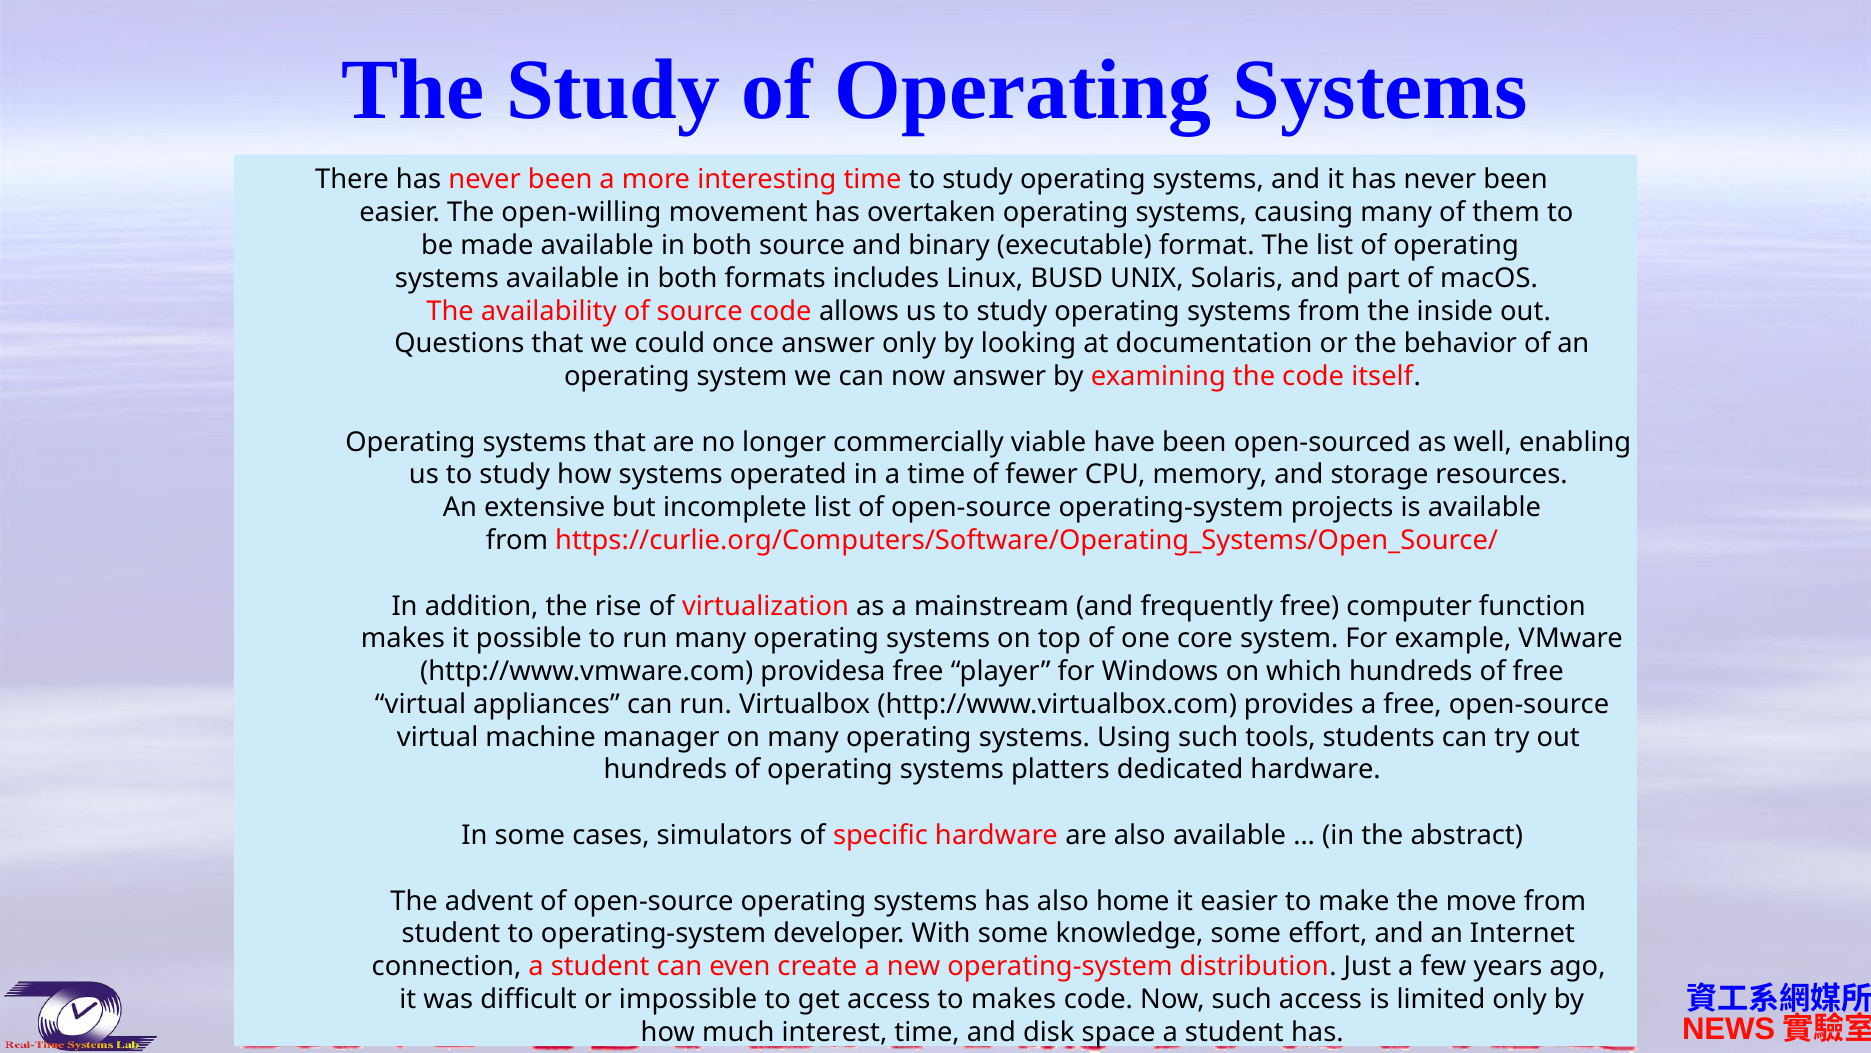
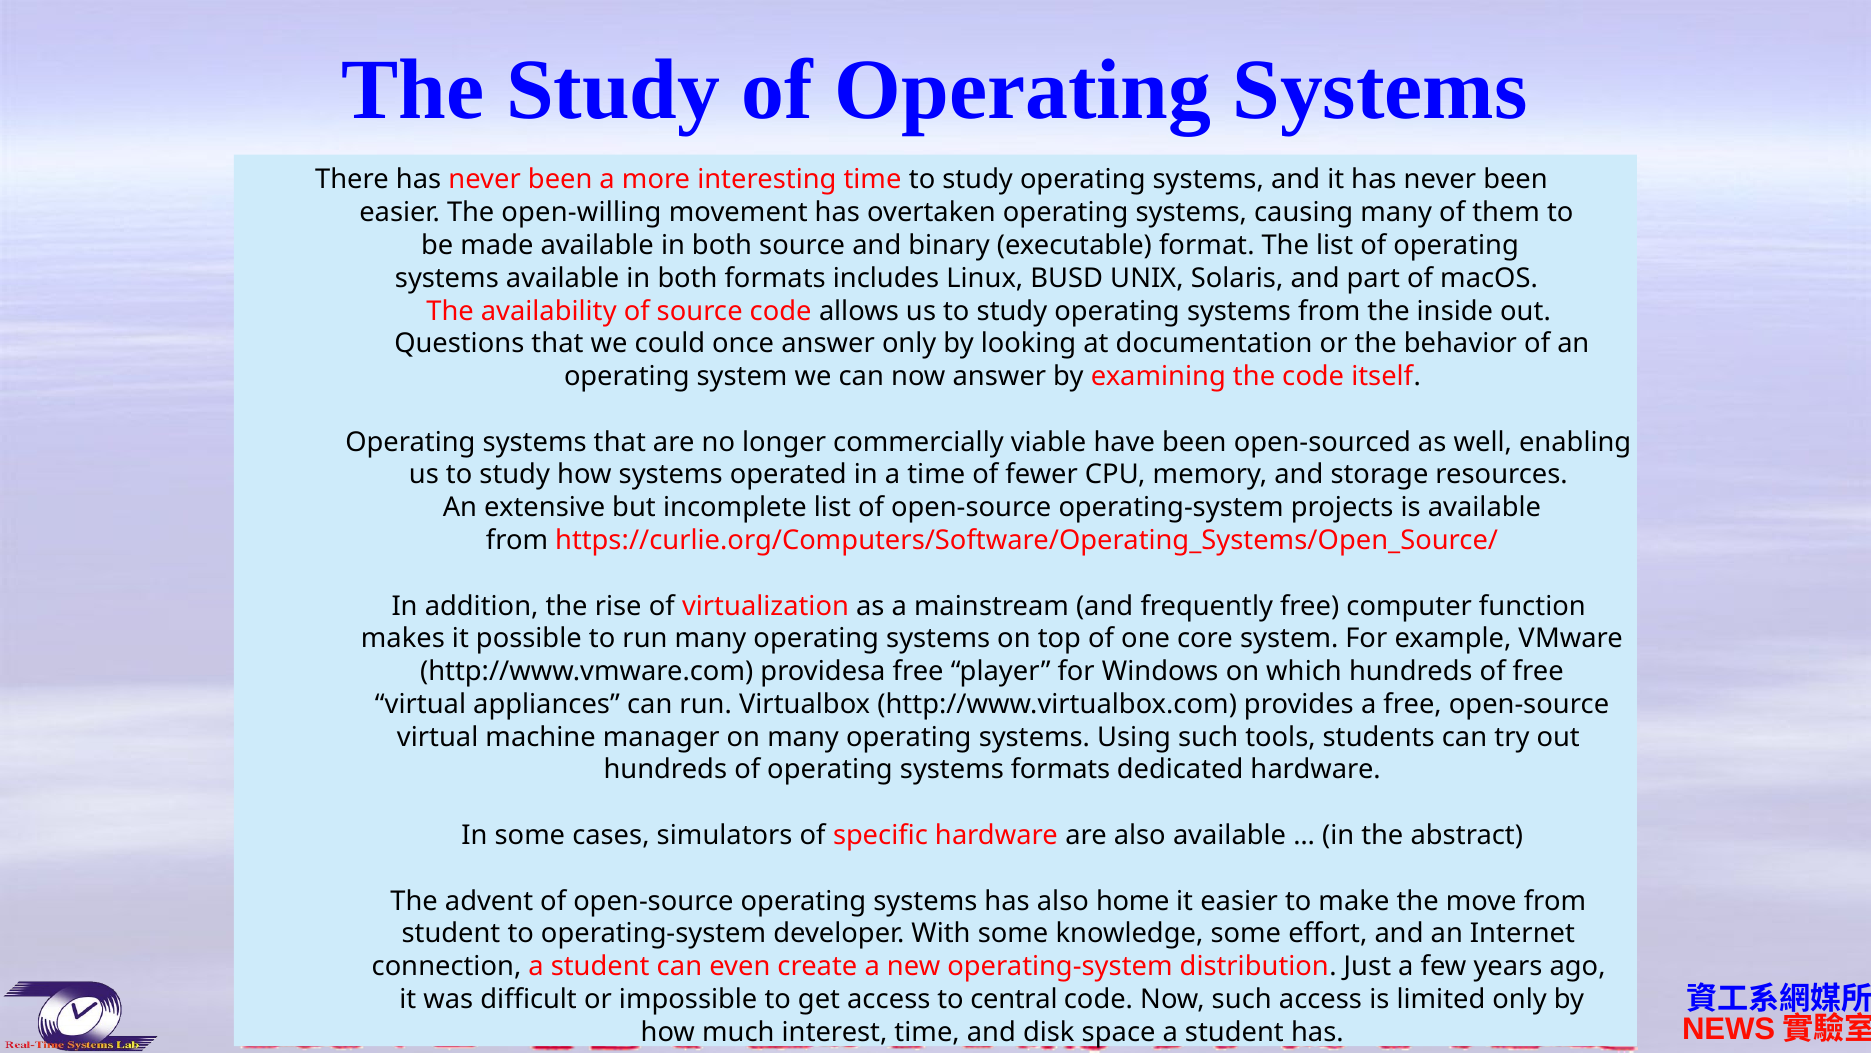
systems platters: platters -> formats
to makes: makes -> central
